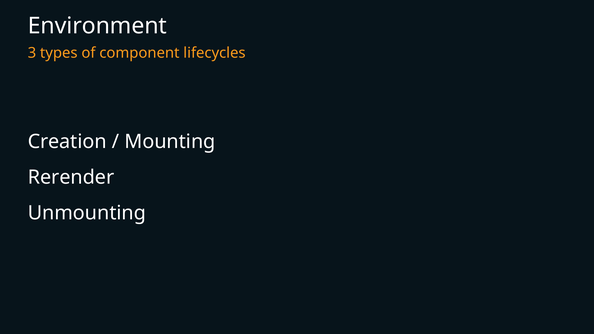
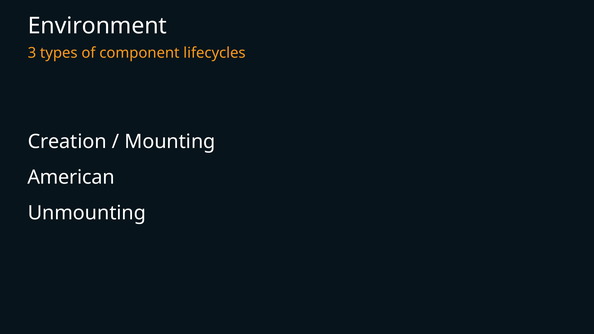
Rerender: Rerender -> American
